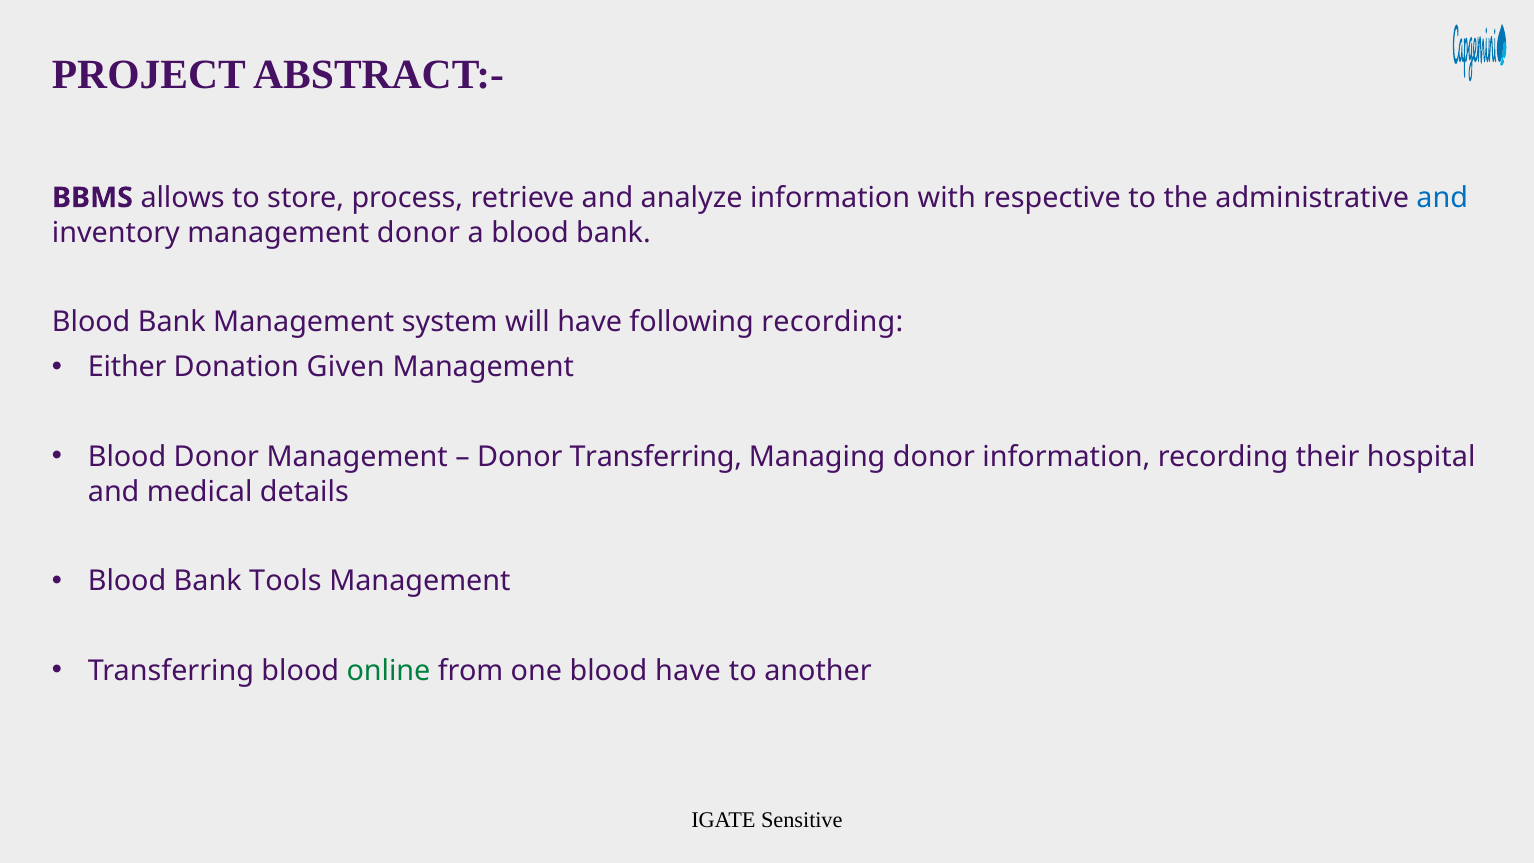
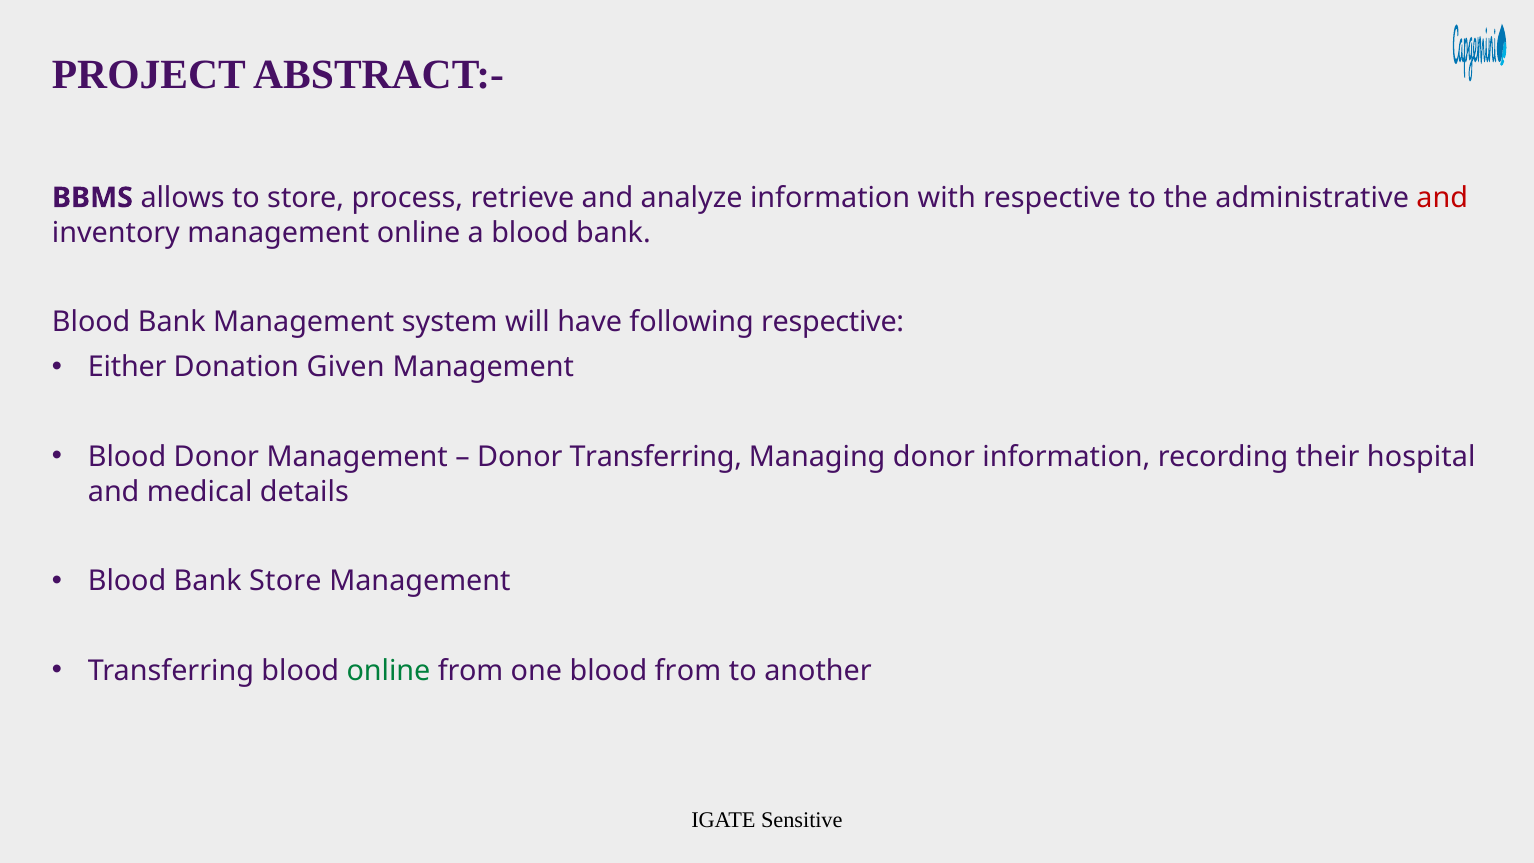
and at (1442, 198) colour: blue -> red
management donor: donor -> online
following recording: recording -> respective
Bank Tools: Tools -> Store
blood have: have -> from
